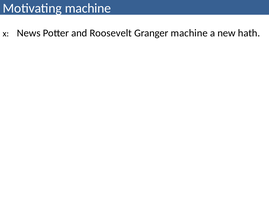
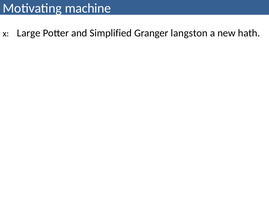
News: News -> Large
Roosevelt: Roosevelt -> Simplified
Granger machine: machine -> langston
